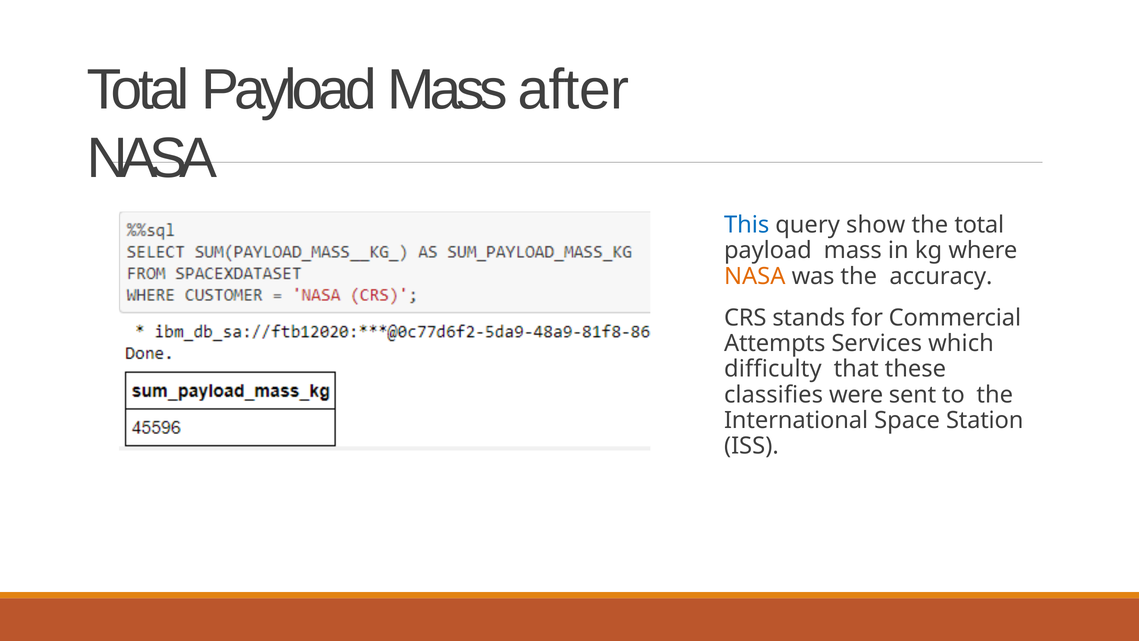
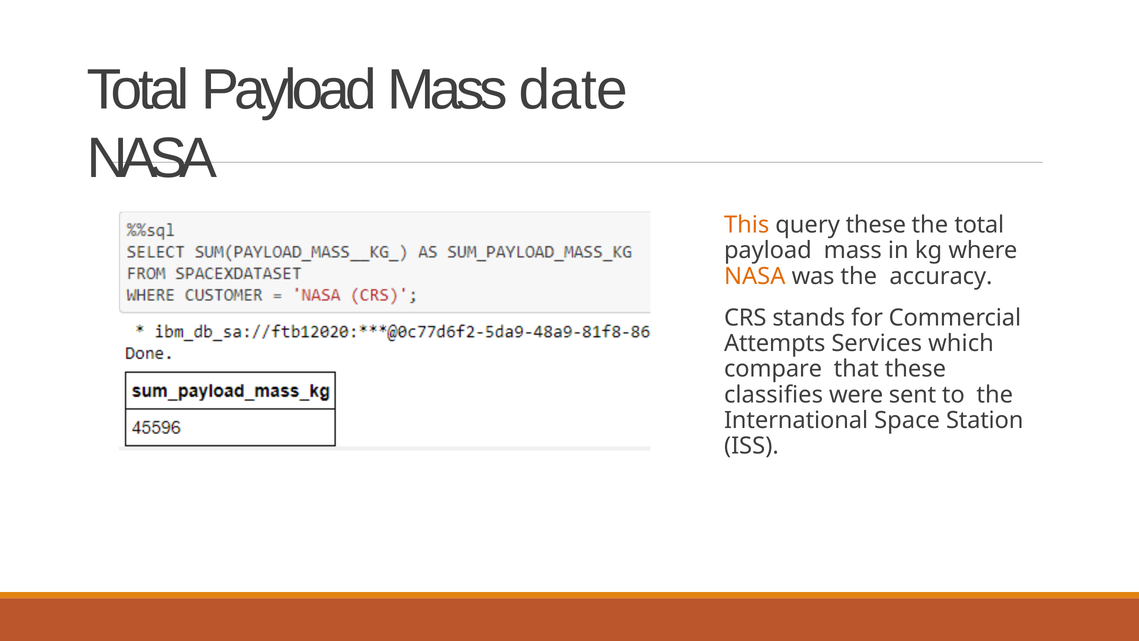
after: after -> date
This colour: blue -> orange
query show: show -> these
difficulty: difficulty -> compare
